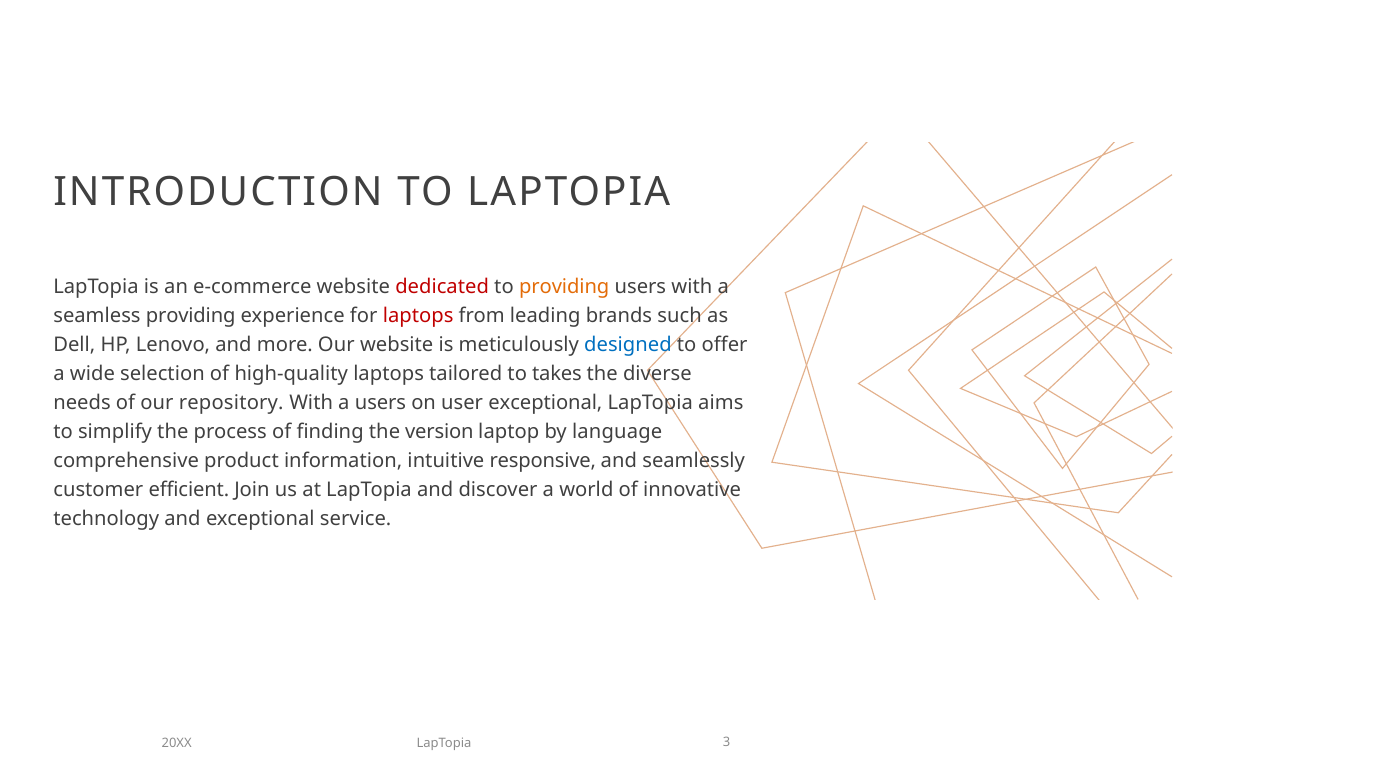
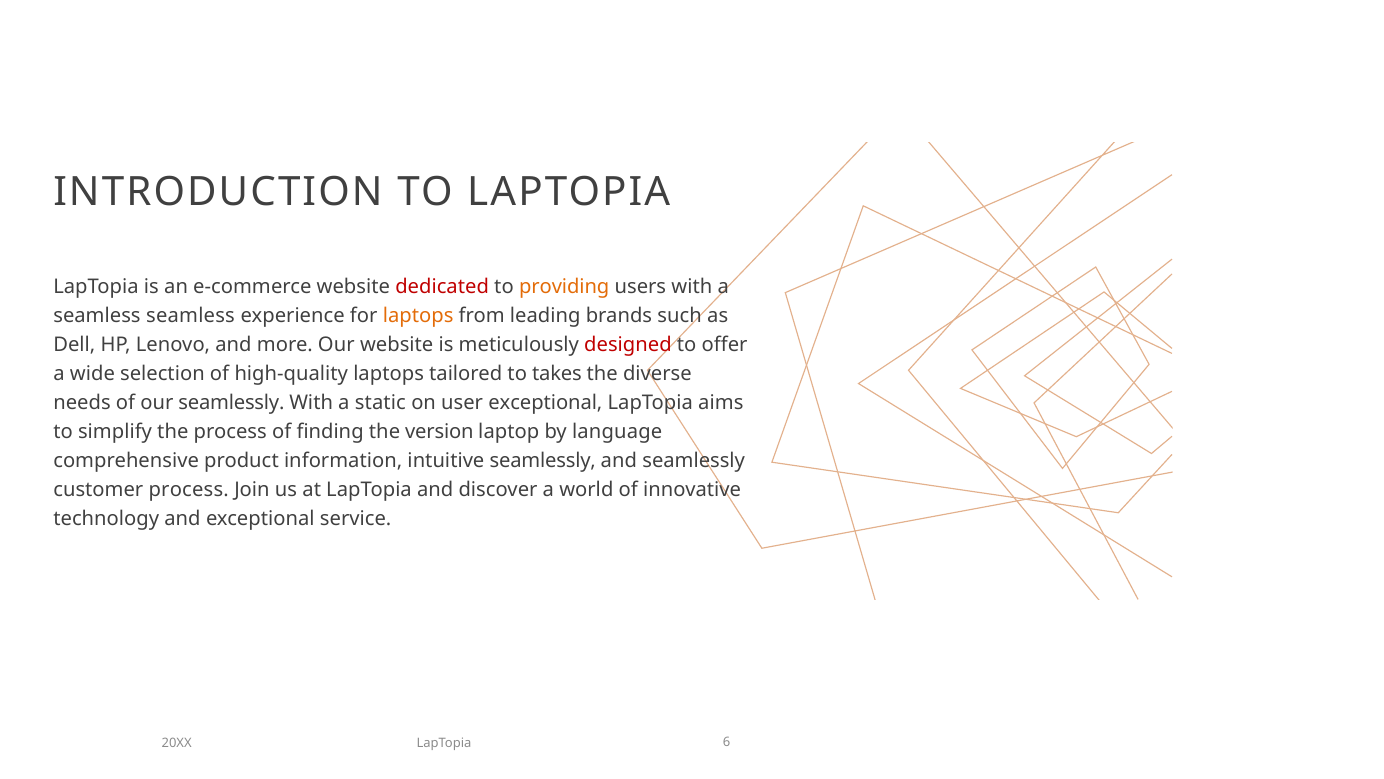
seamless providing: providing -> seamless
laptops at (418, 316) colour: red -> orange
designed colour: blue -> red
our repository: repository -> seamlessly
a users: users -> static
intuitive responsive: responsive -> seamlessly
customer efficient: efficient -> process
3: 3 -> 6
